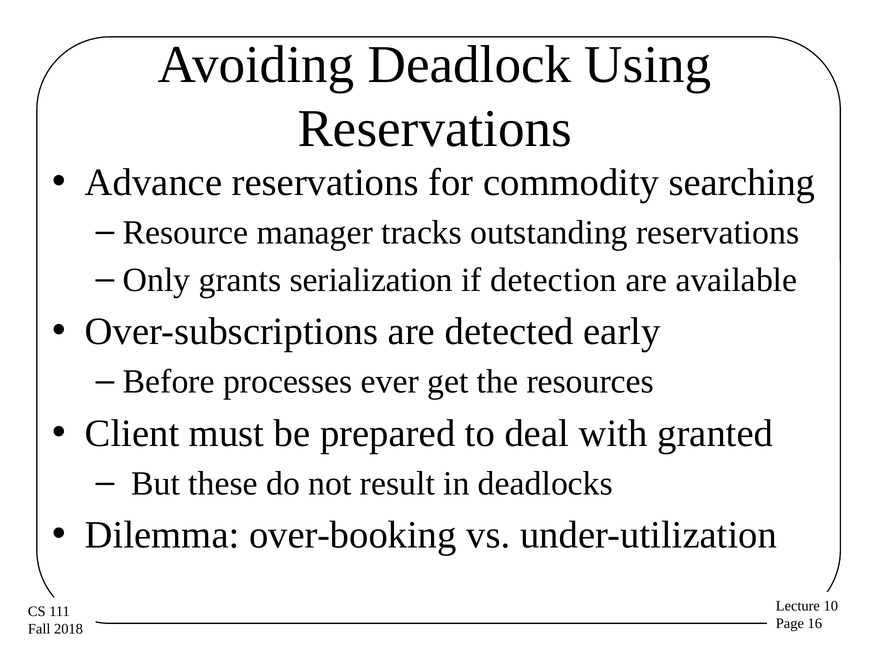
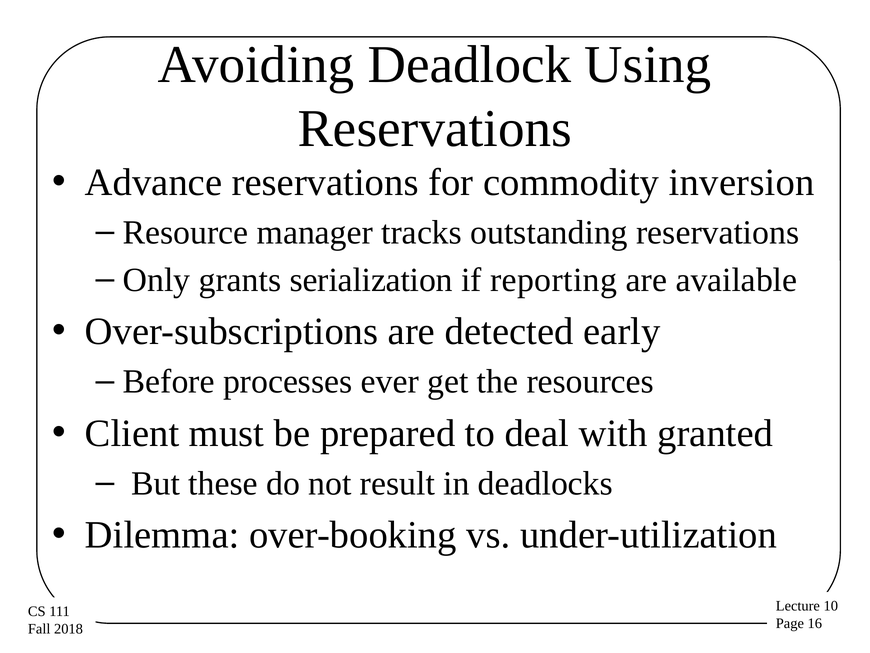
searching: searching -> inversion
detection: detection -> reporting
